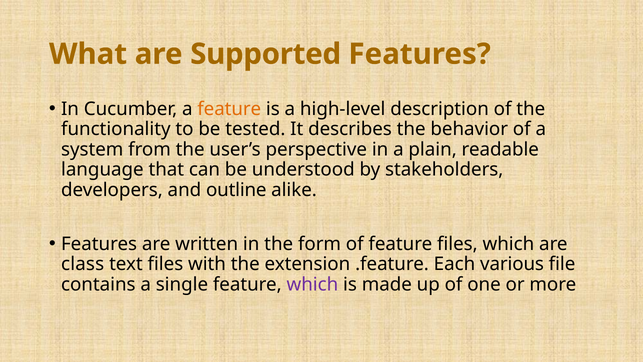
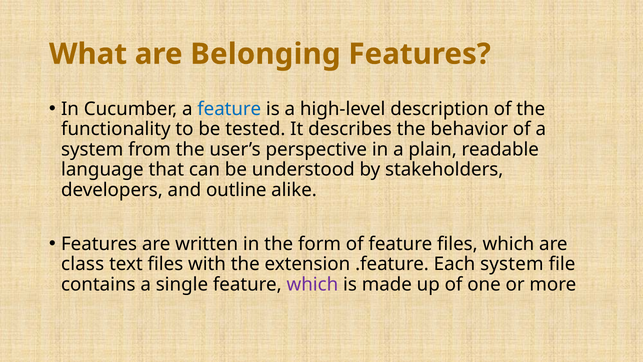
Supported: Supported -> Belonging
feature at (229, 109) colour: orange -> blue
Each various: various -> system
